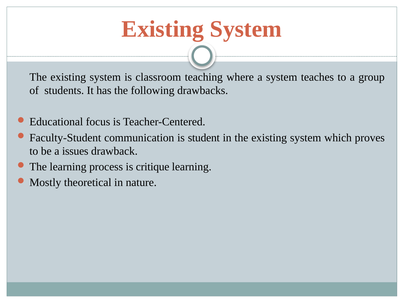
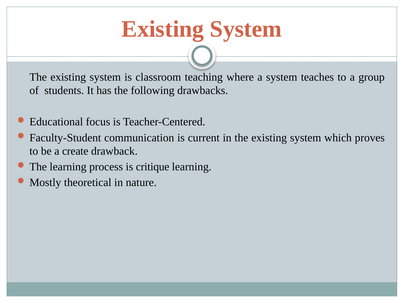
student: student -> current
issues: issues -> create
